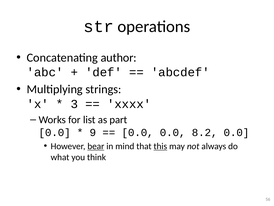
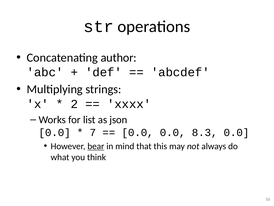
3: 3 -> 2
part: part -> json
9: 9 -> 7
8.2: 8.2 -> 8.3
this underline: present -> none
